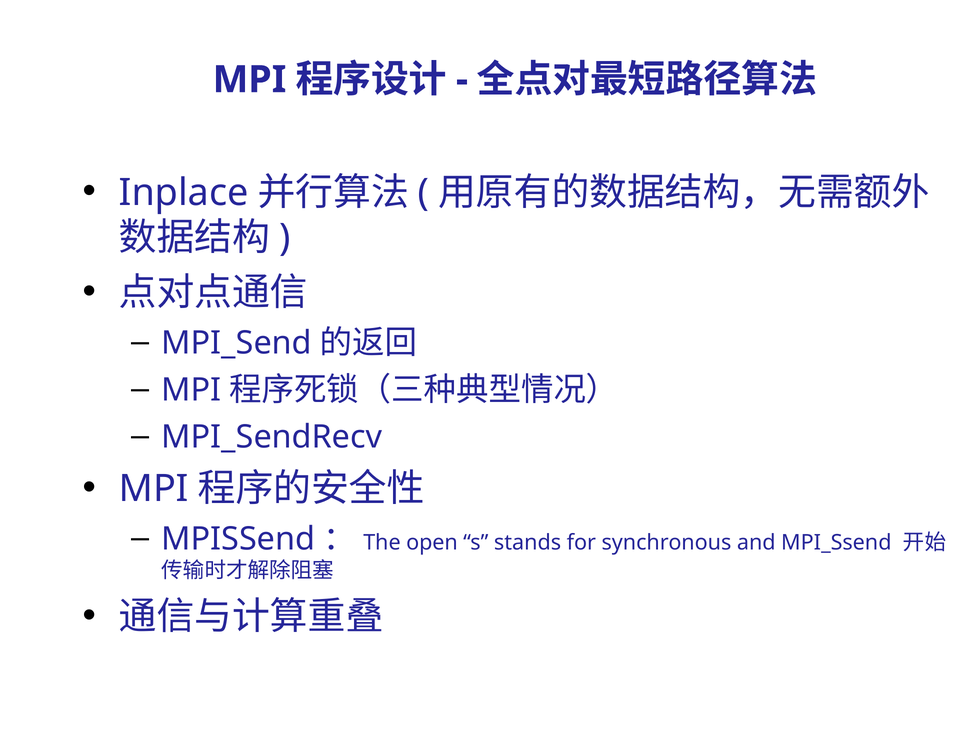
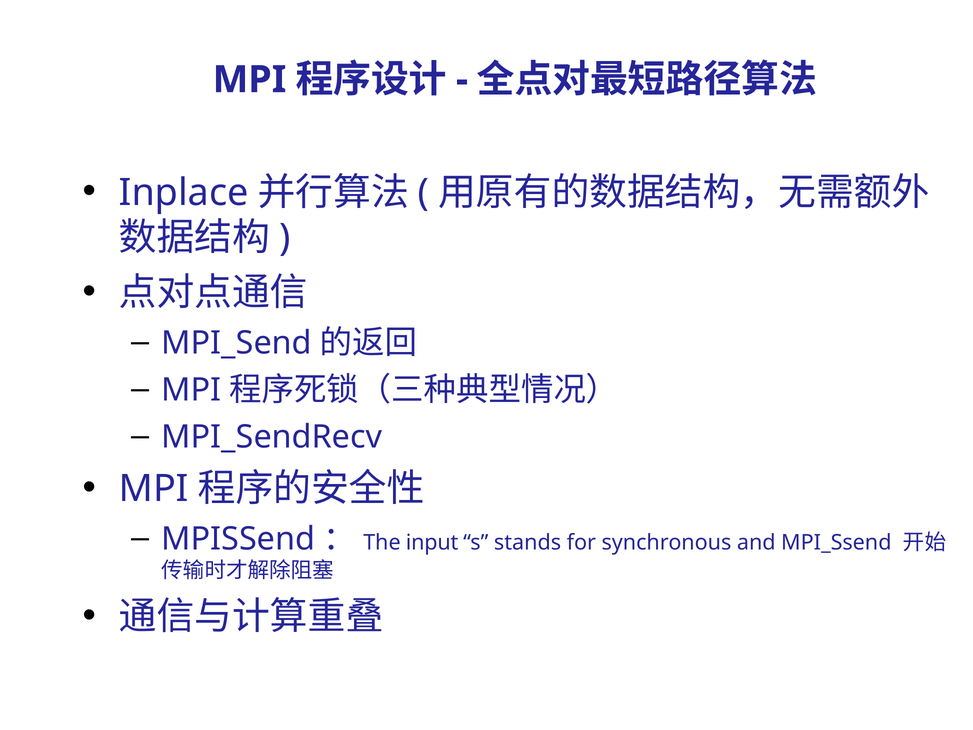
open: open -> input
